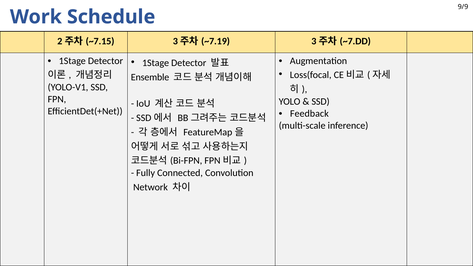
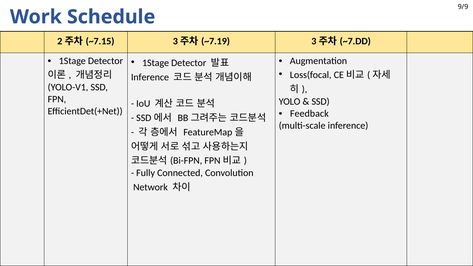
Ensemble at (150, 77): Ensemble -> Inference
